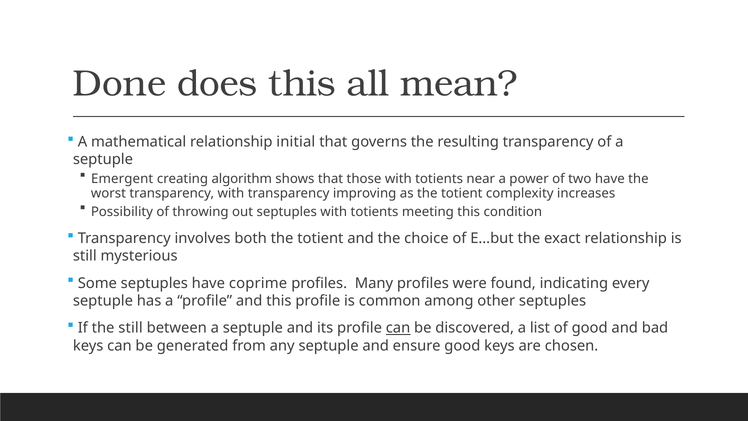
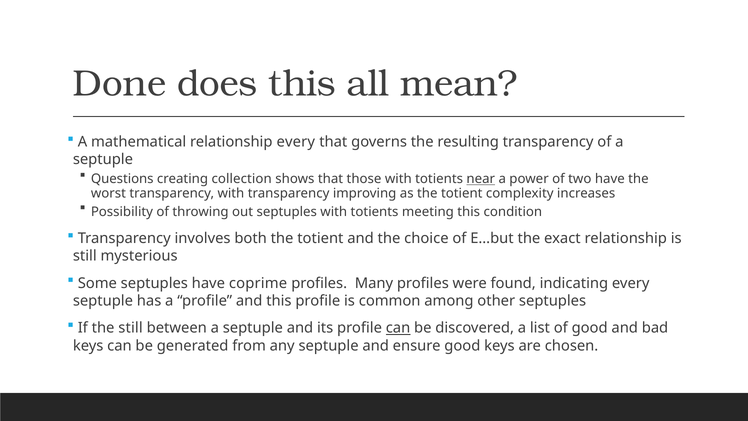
relationship initial: initial -> every
Emergent: Emergent -> Questions
algorithm: algorithm -> collection
near underline: none -> present
